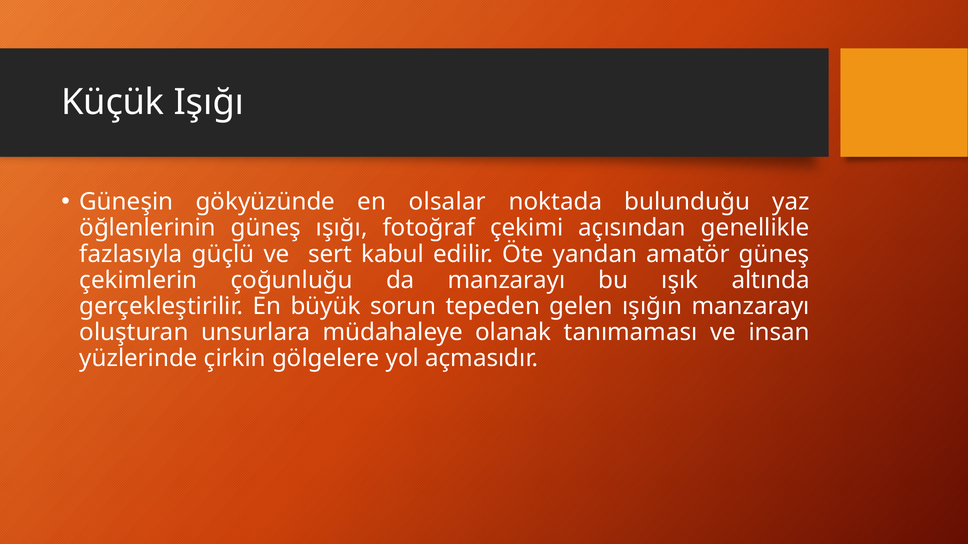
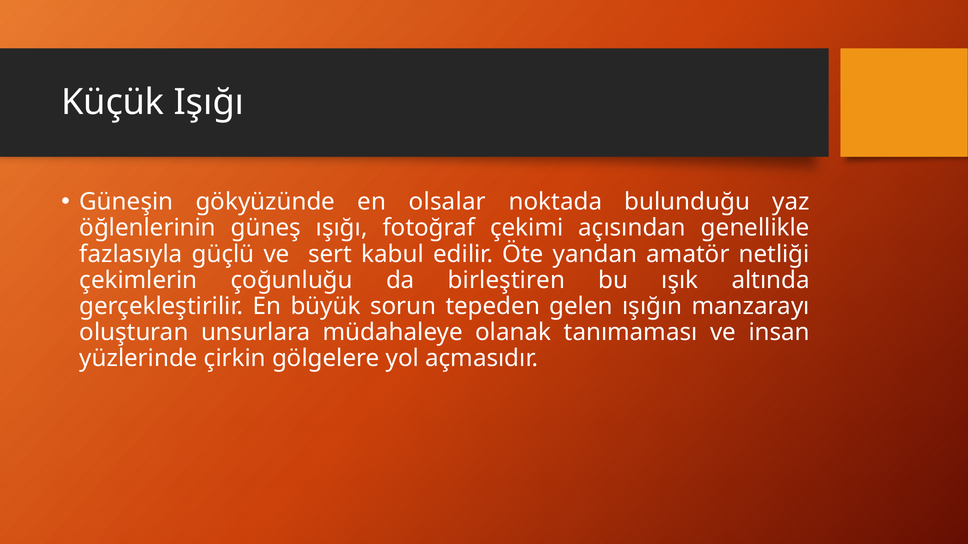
amatör güneş: güneş -> netliği
da manzarayı: manzarayı -> birleştiren
